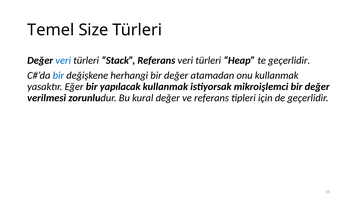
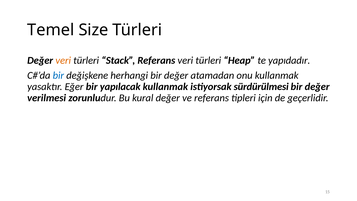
veri at (63, 60) colour: blue -> orange
te geçerlidir: geçerlidir -> yapıdadır
mikroişlemci: mikroişlemci -> sürdürülmesi
